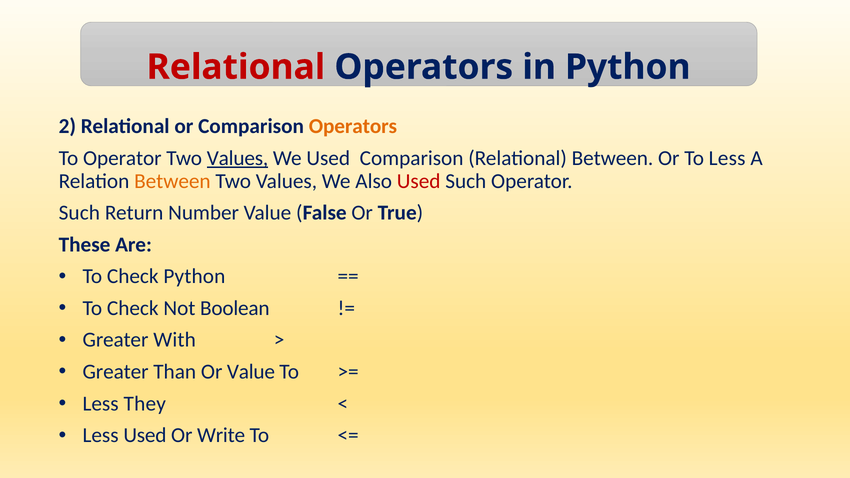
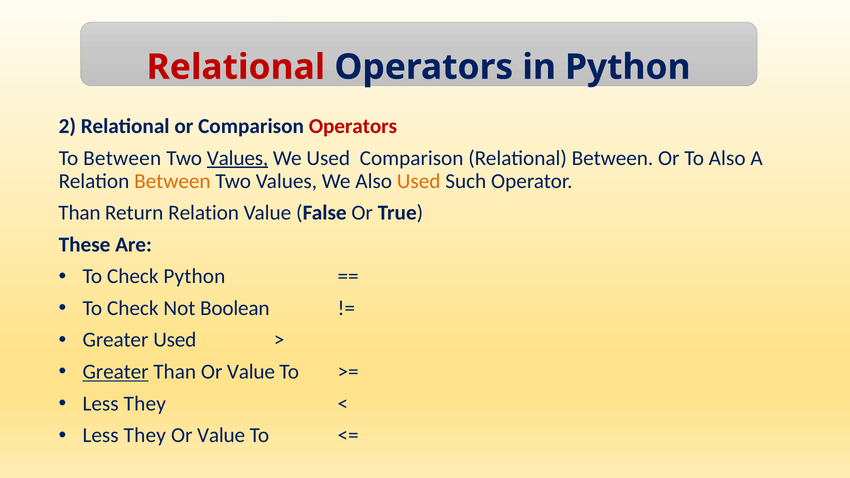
Operators at (353, 126) colour: orange -> red
To Operator: Operator -> Between
To Less: Less -> Also
Used at (419, 181) colour: red -> orange
Such at (79, 213): Such -> Than
Return Number: Number -> Relation
Greater With: With -> Used
Greater at (116, 372) underline: none -> present
Used at (145, 435): Used -> They
Write at (221, 435): Write -> Value
